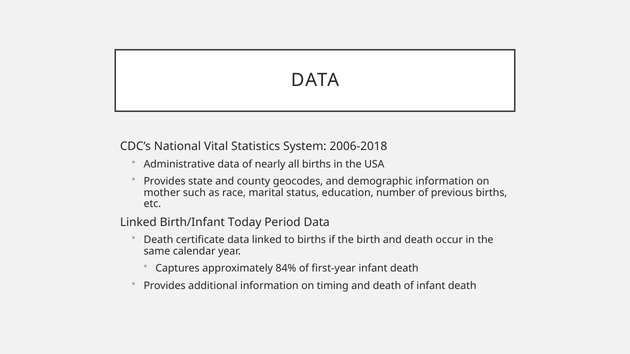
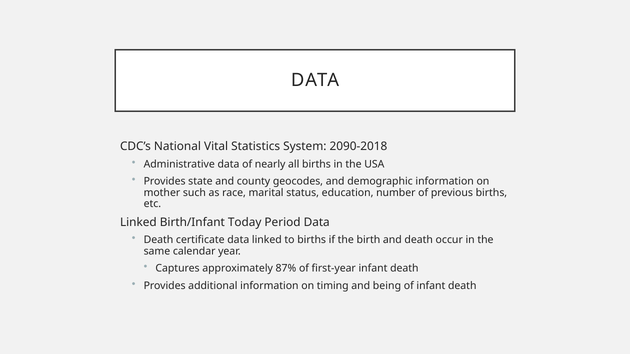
2006-2018: 2006-2018 -> 2090-2018
84%: 84% -> 87%
timing and death: death -> being
